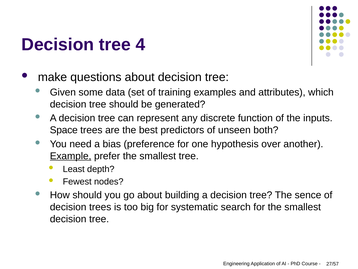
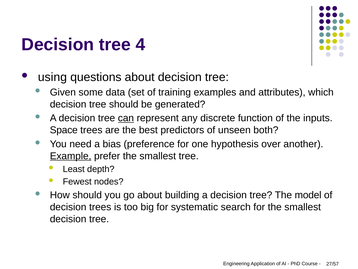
make: make -> using
can underline: none -> present
sence: sence -> model
